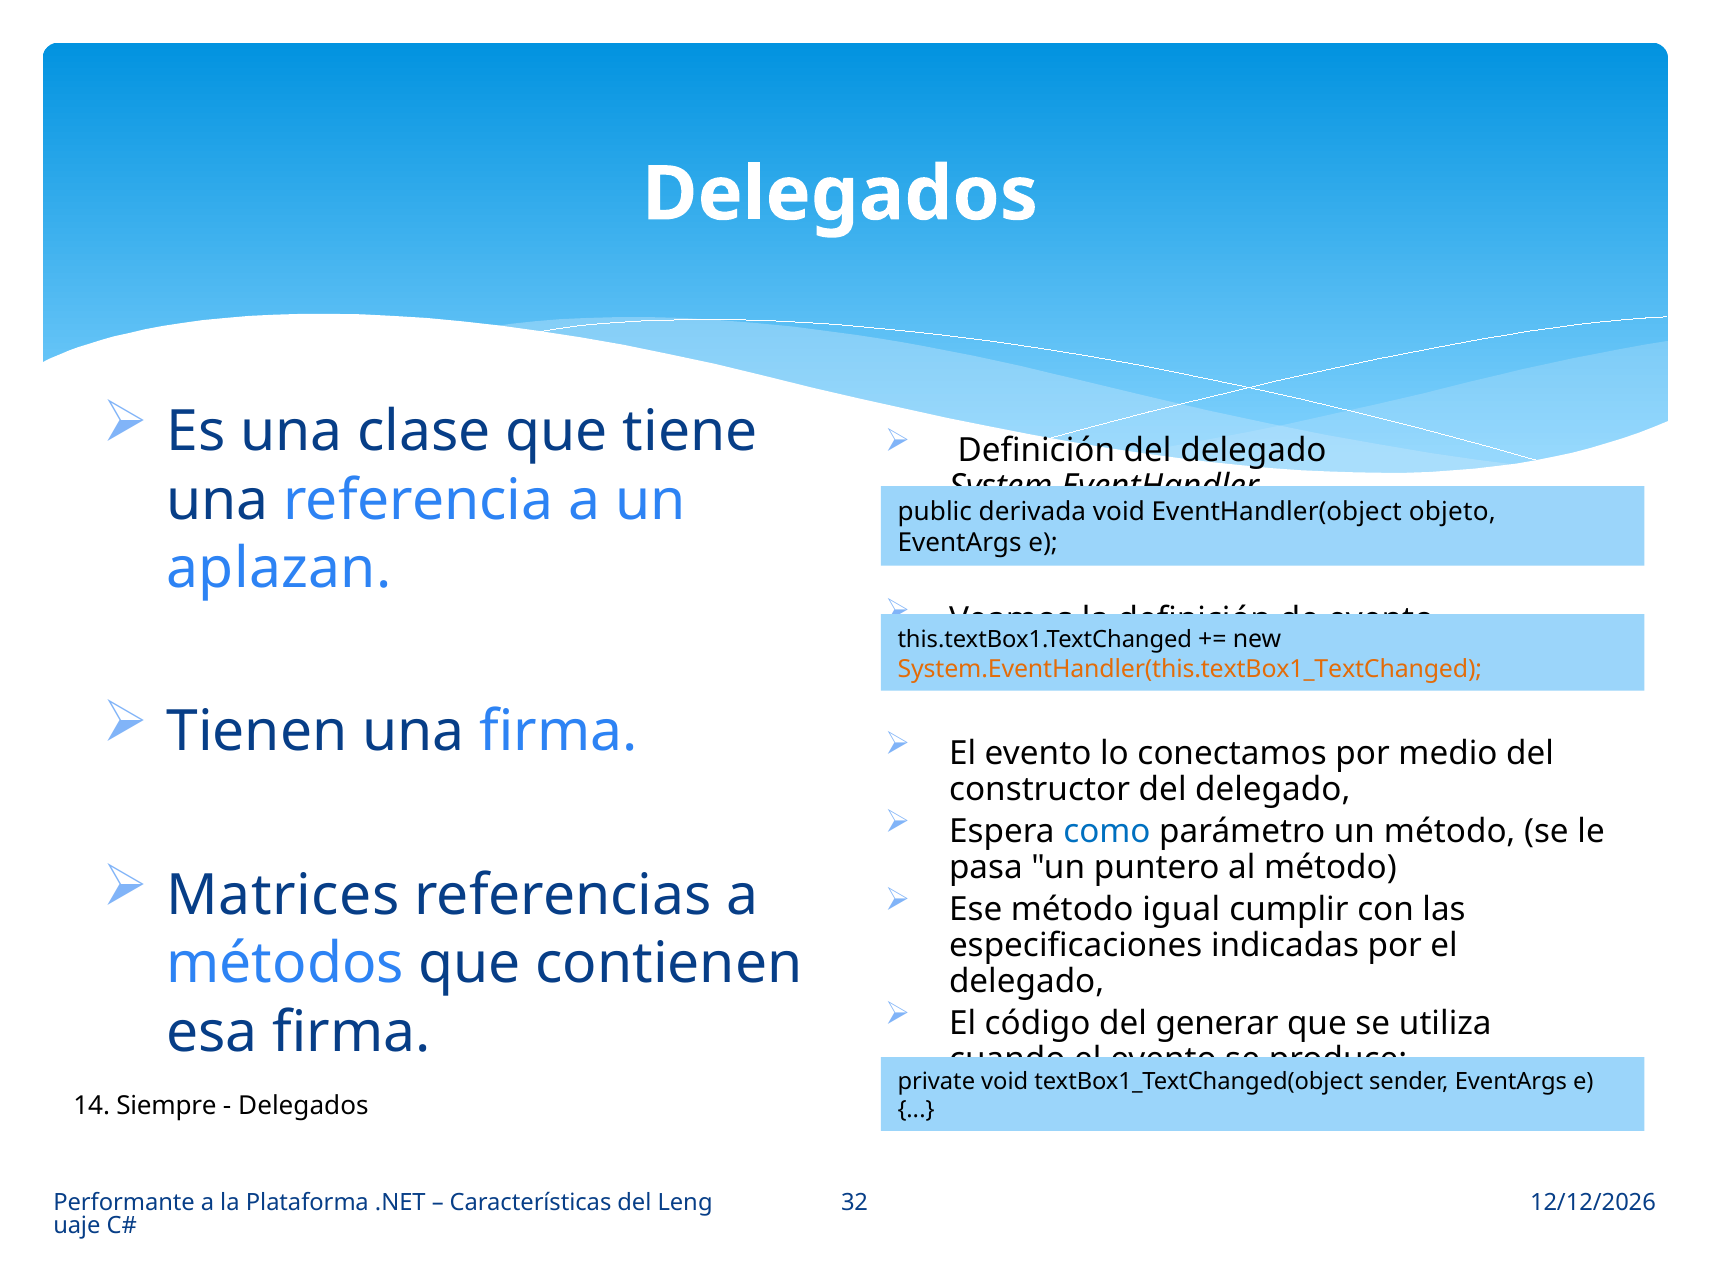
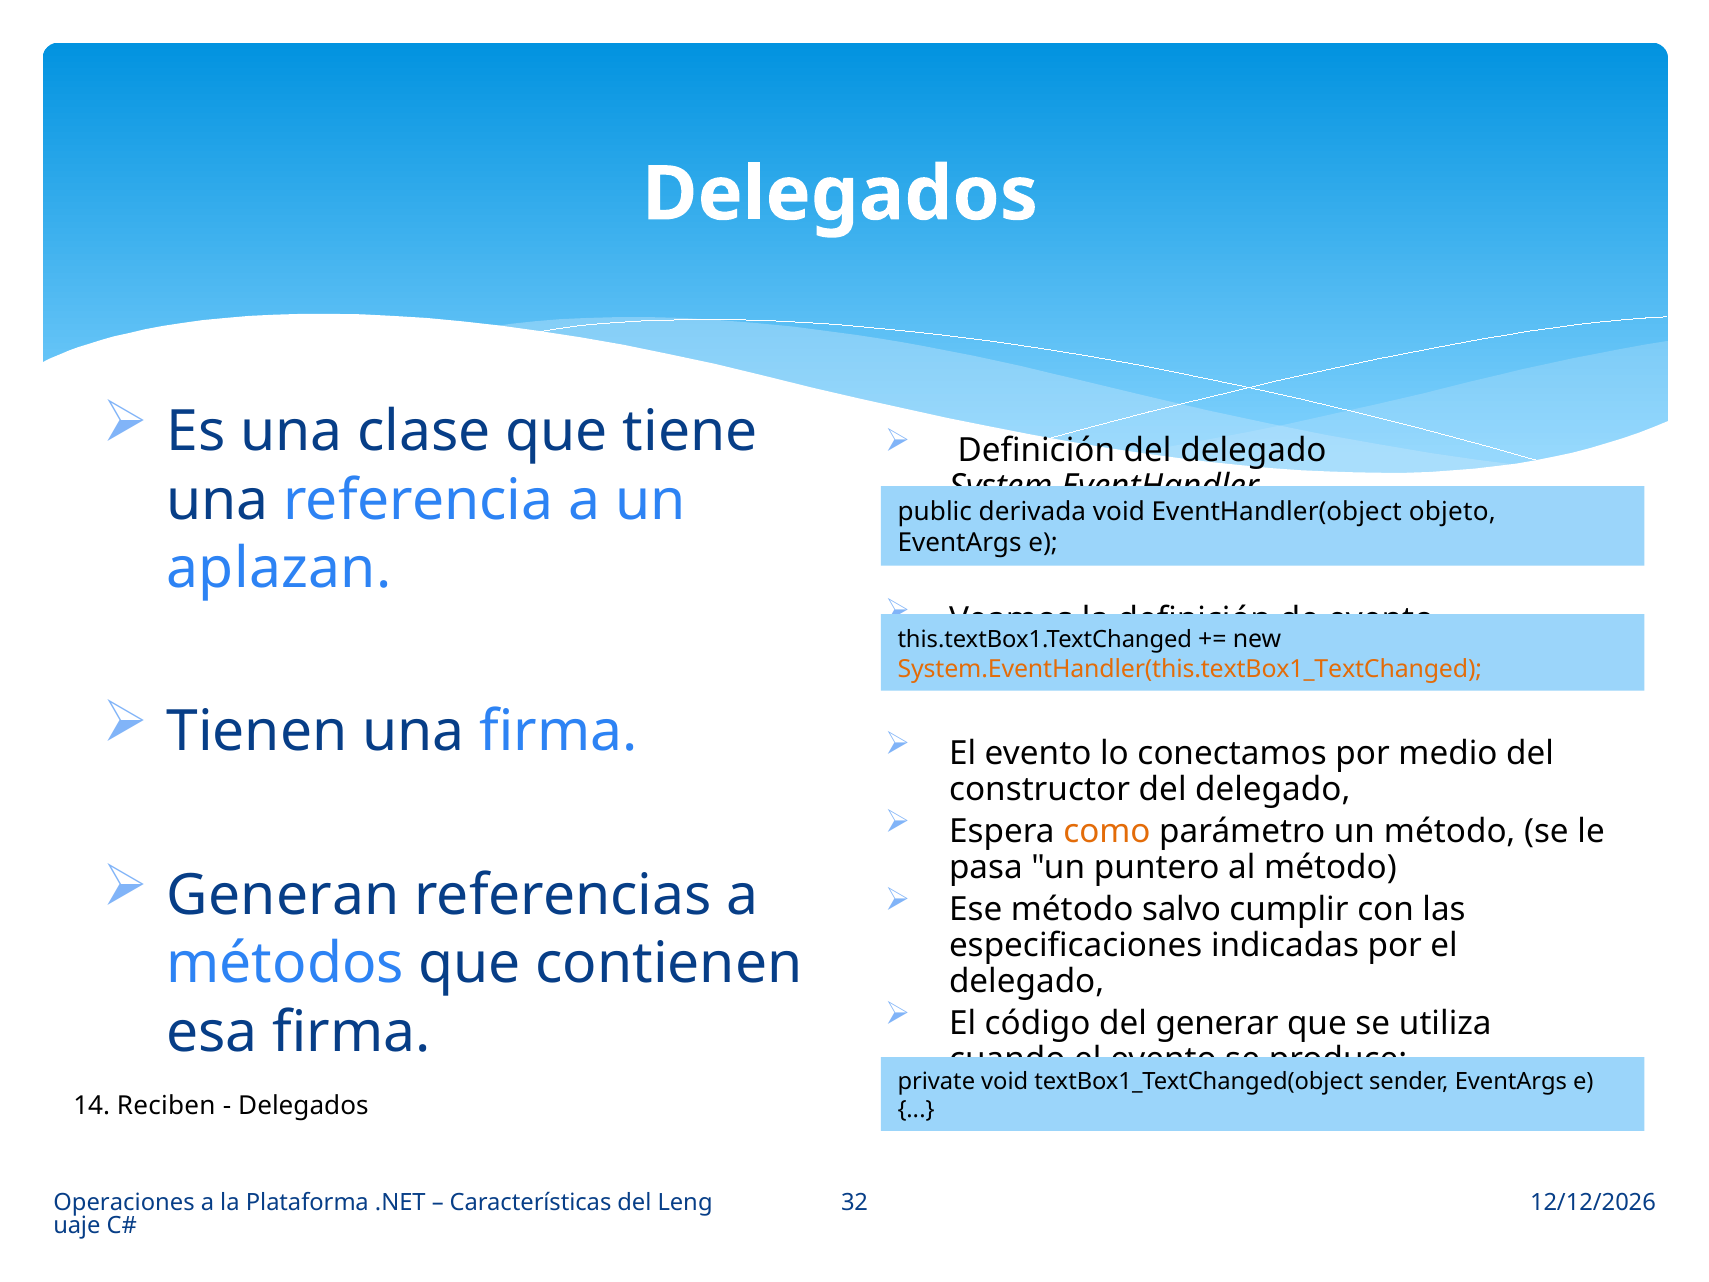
como colour: blue -> orange
Matrices: Matrices -> Generan
igual: igual -> salvo
Siempre: Siempre -> Reciben
Performante: Performante -> Operaciones
